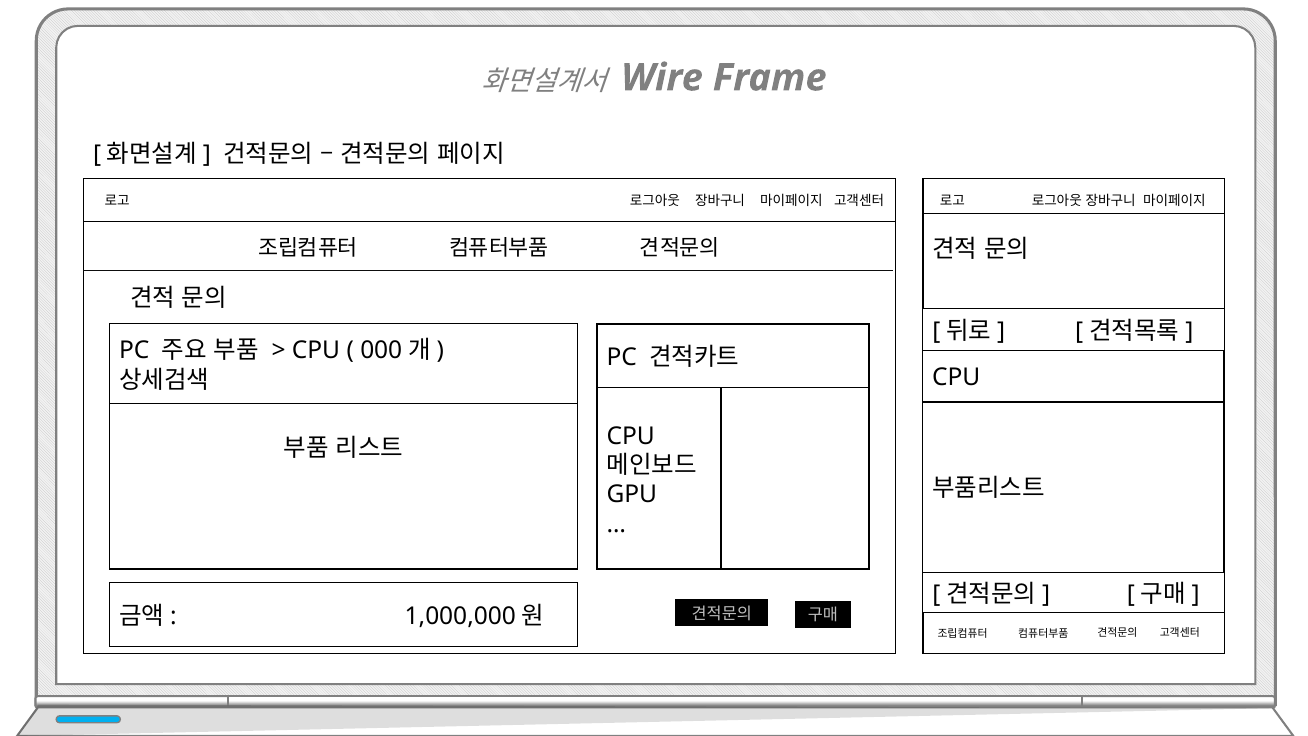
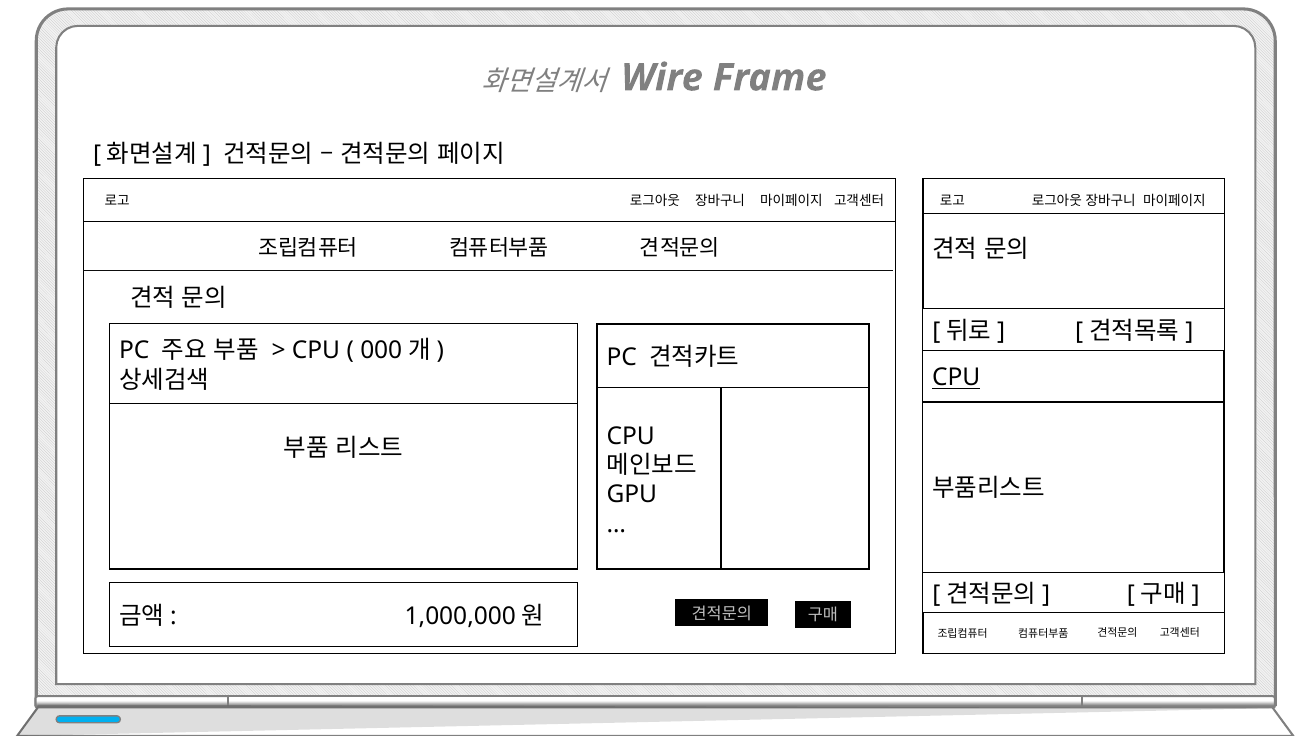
CPU at (956, 378) underline: none -> present
